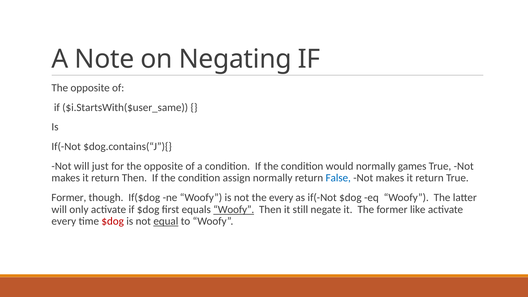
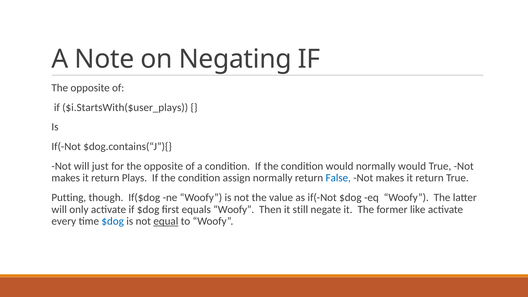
$i.StartsWith($user_same: $i.StartsWith($user_same -> $i.StartsWith($user_plays
normally games: games -> would
return Then: Then -> Plays
Former at (69, 198): Former -> Putting
the every: every -> value
Woofy at (234, 209) underline: present -> none
$dog at (113, 221) colour: red -> blue
